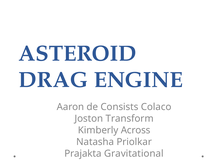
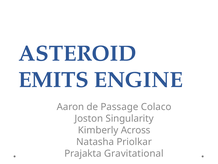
DRAG: DRAG -> EMITS
Consists: Consists -> Passage
Transform: Transform -> Singularity
